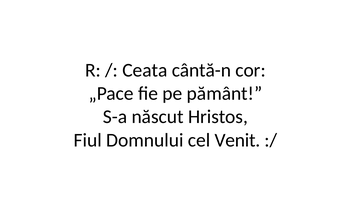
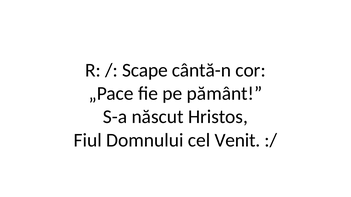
Ceata: Ceata -> Scape
